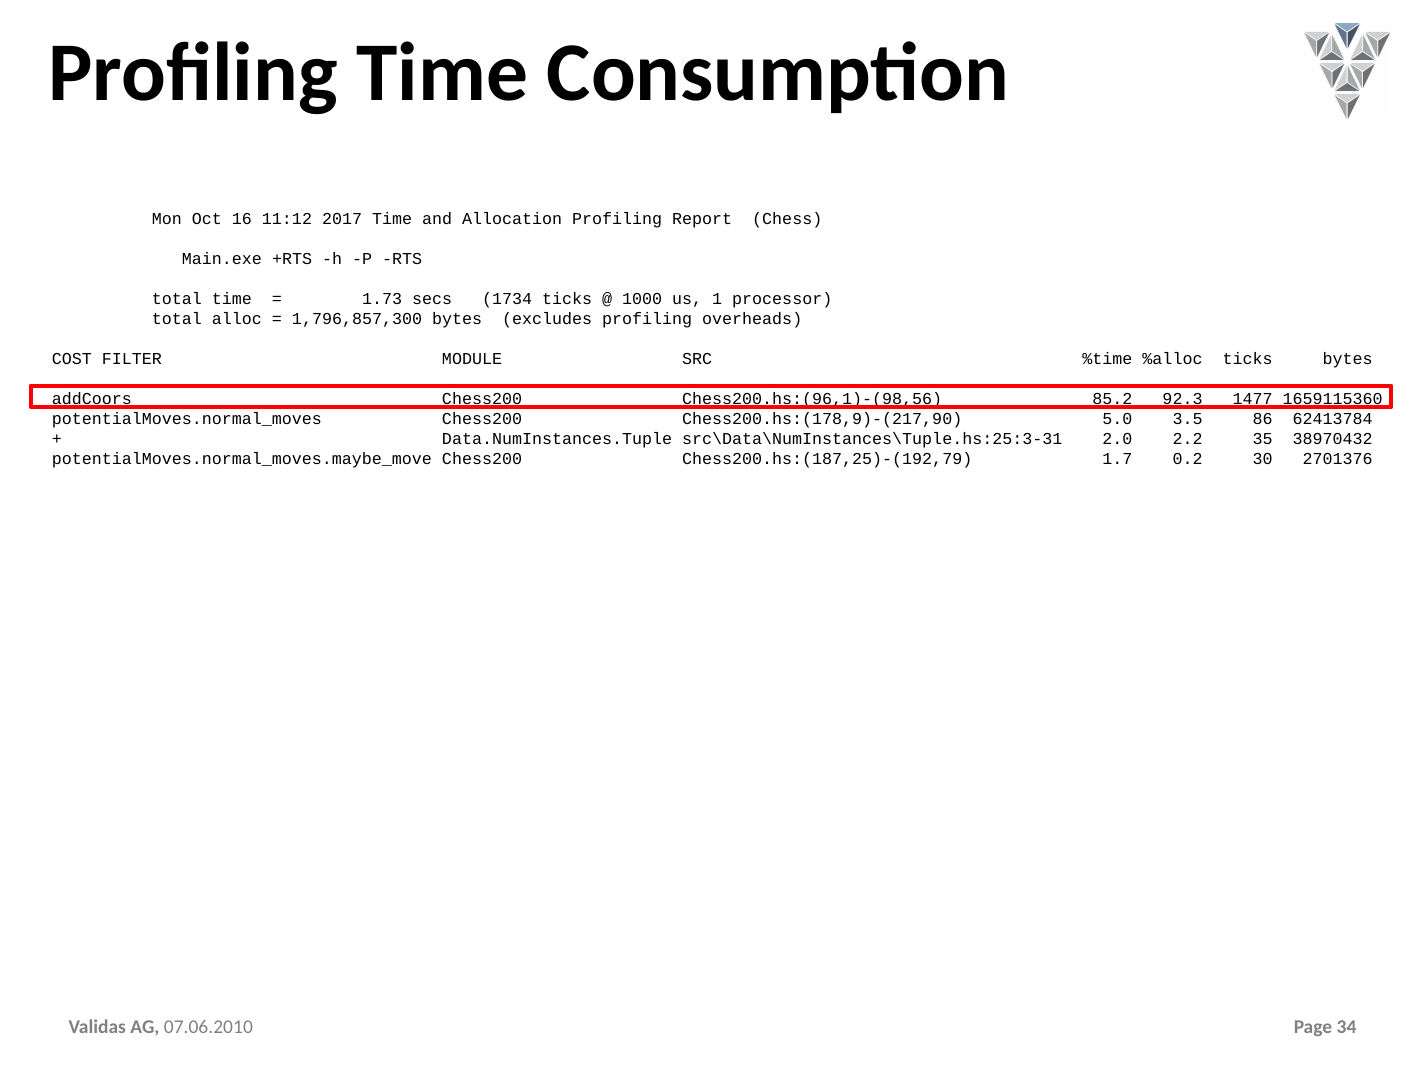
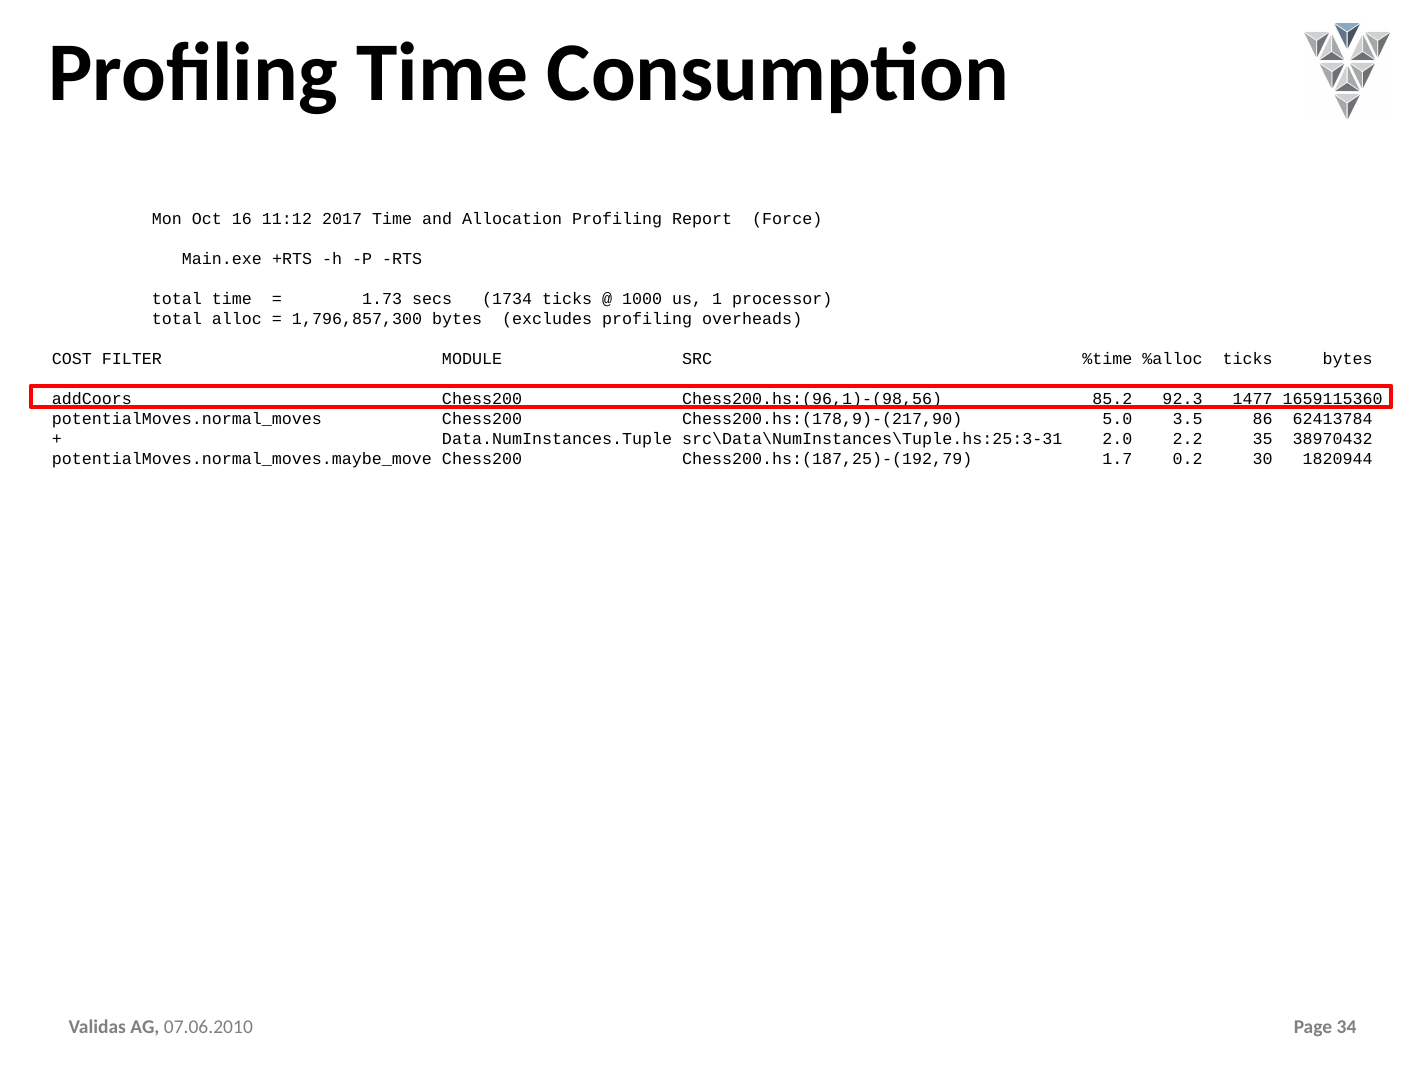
Chess: Chess -> Force
2701376: 2701376 -> 1820944
